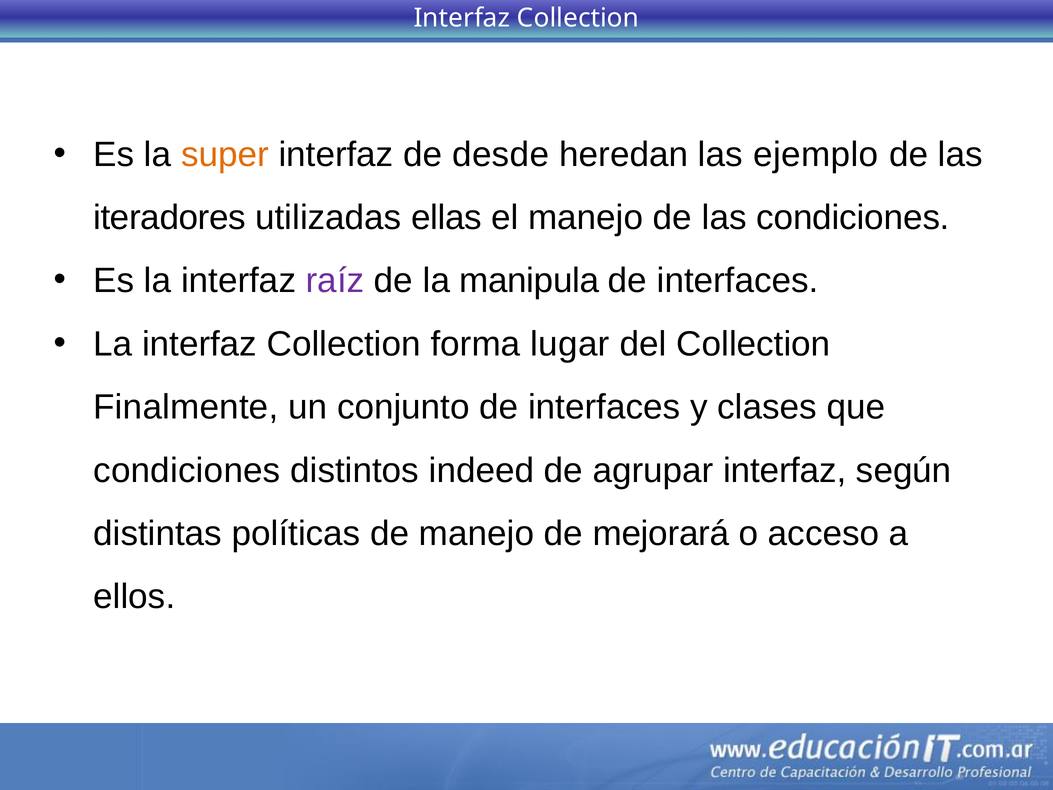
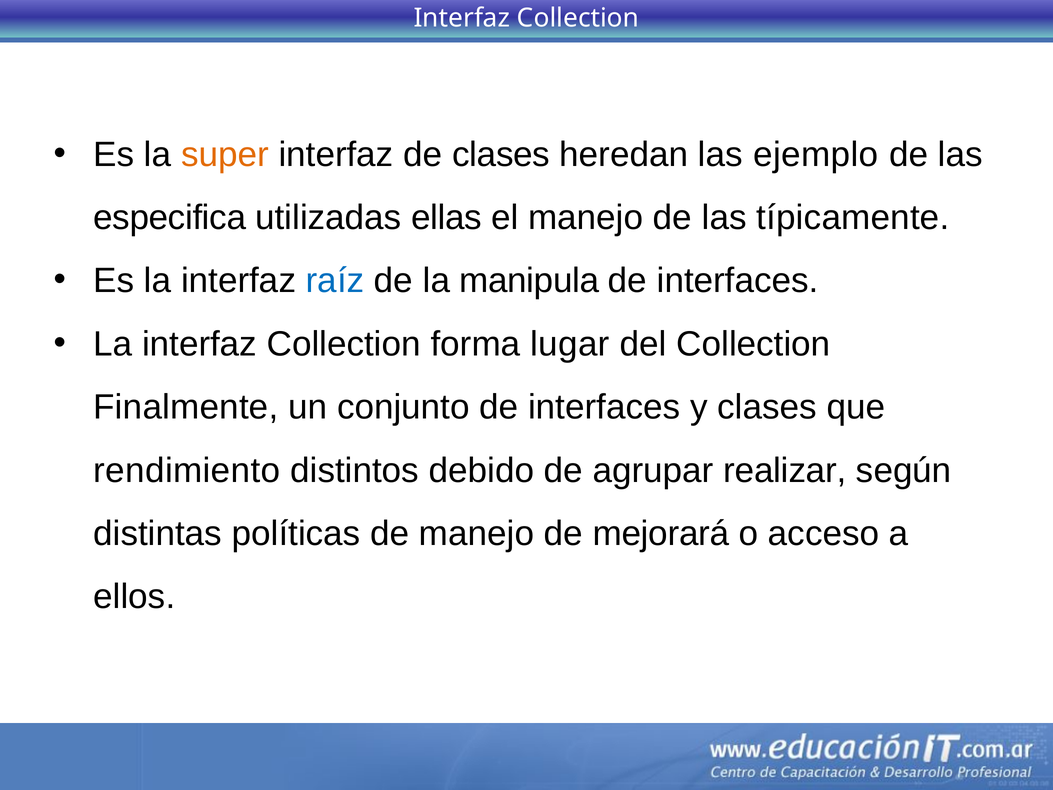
de desde: desde -> clases
iteradores: iteradores -> especifica
las condiciones: condiciones -> típicamente
raíz colour: purple -> blue
condiciones at (187, 470): condiciones -> rendimiento
indeed: indeed -> debido
agrupar interfaz: interfaz -> realizar
